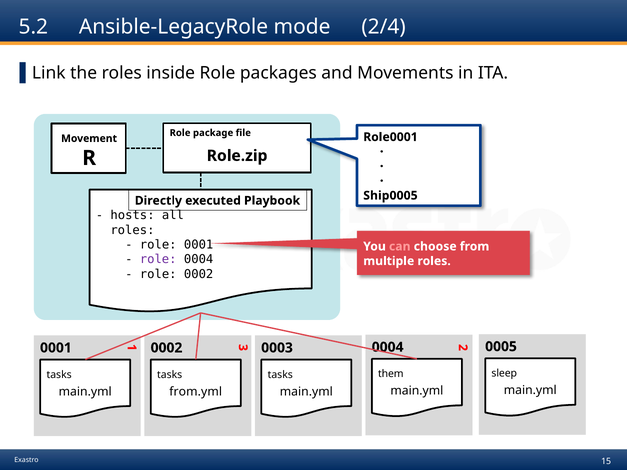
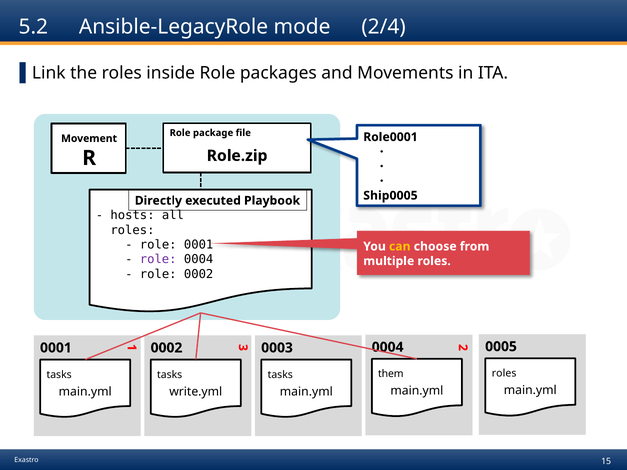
can colour: pink -> yellow
sleep at (504, 374): sleep -> roles
from.yml: from.yml -> write.yml
